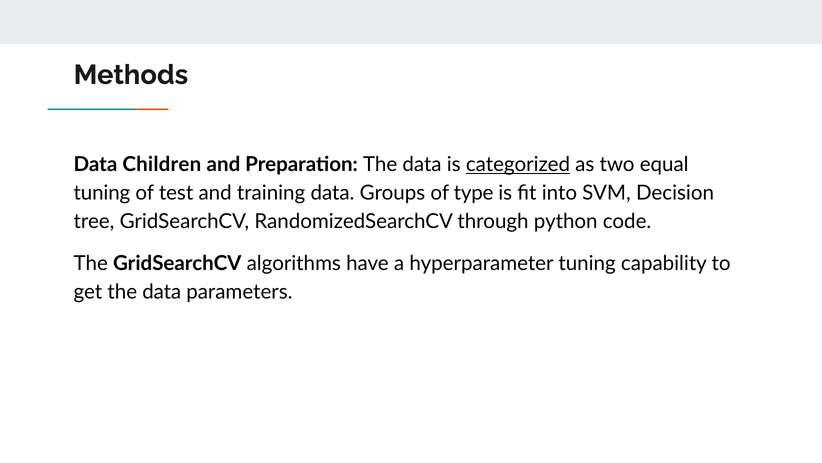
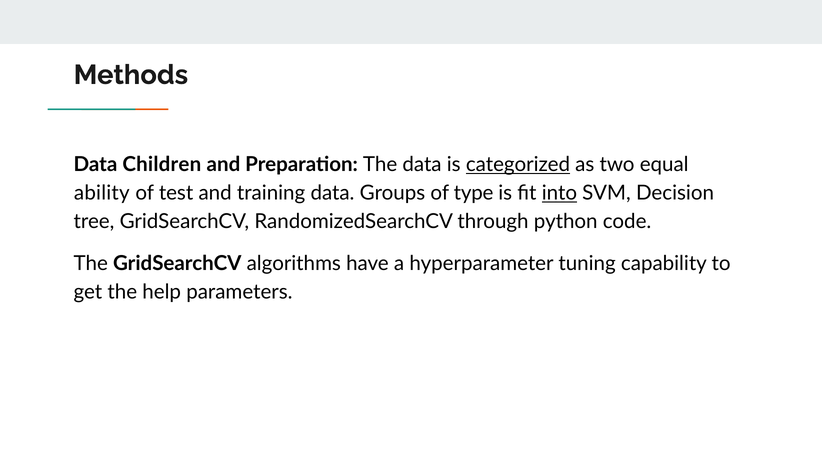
tuning at (102, 193): tuning -> ability
into underline: none -> present
get the data: data -> help
